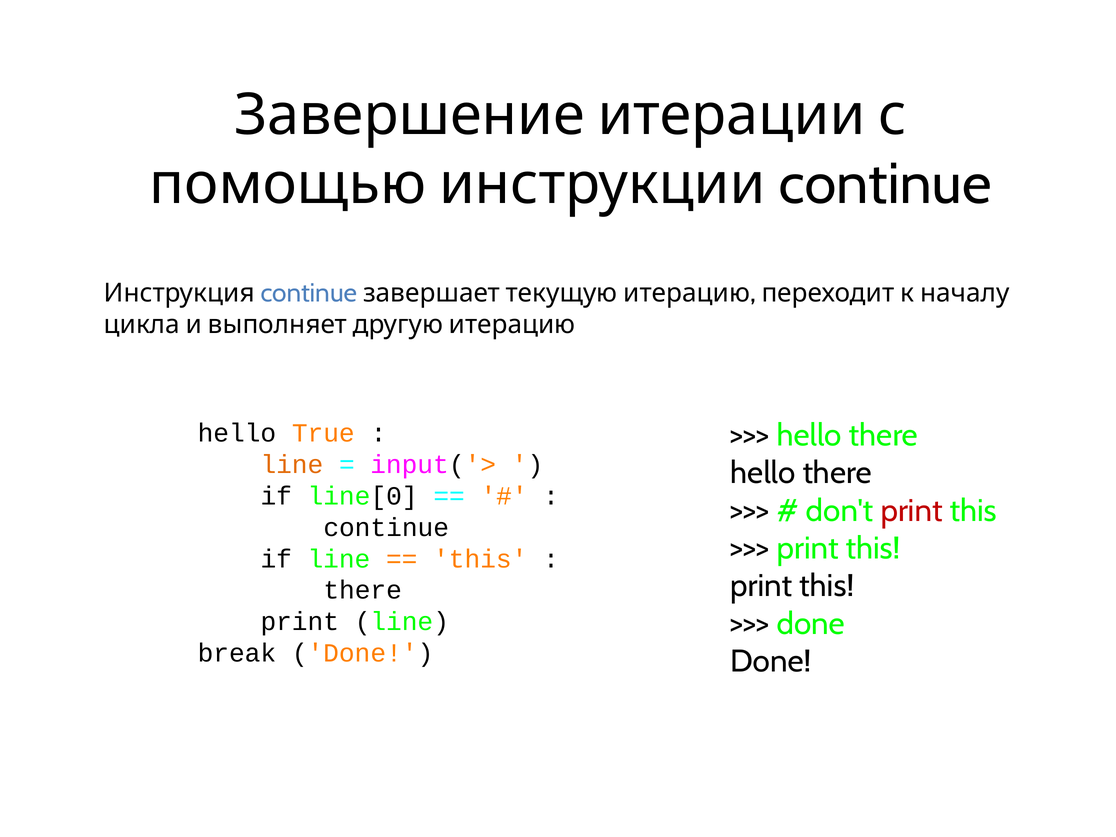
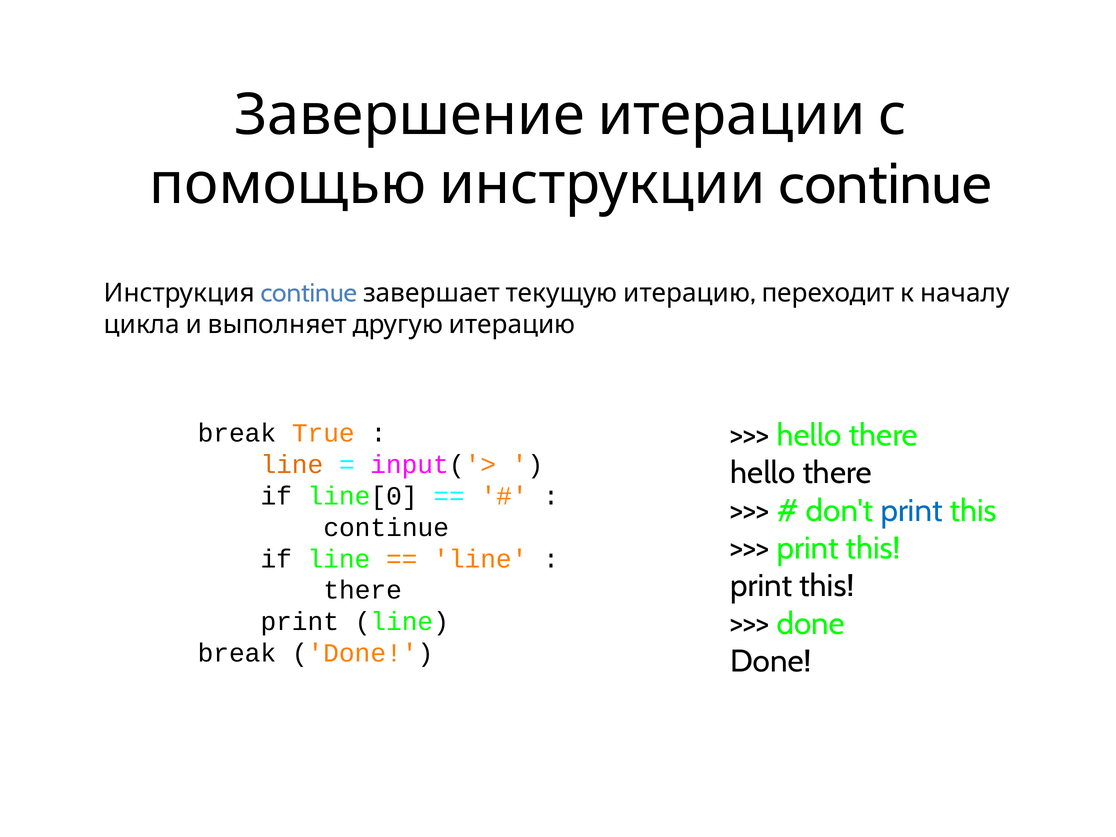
hello at (237, 433): hello -> break
print at (912, 511) colour: red -> blue
this at (480, 559): this -> line
